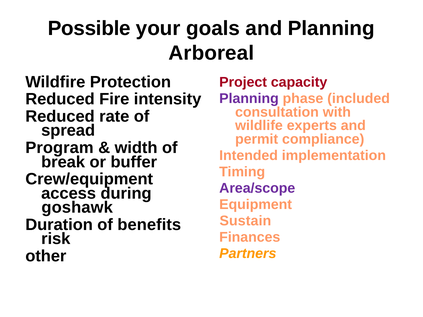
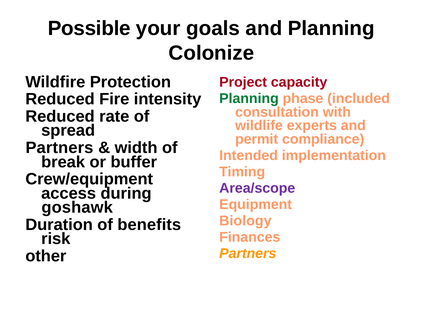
Arboreal: Arboreal -> Colonize
Planning at (249, 99) colour: purple -> green
Program at (59, 148): Program -> Partners
Sustain: Sustain -> Biology
